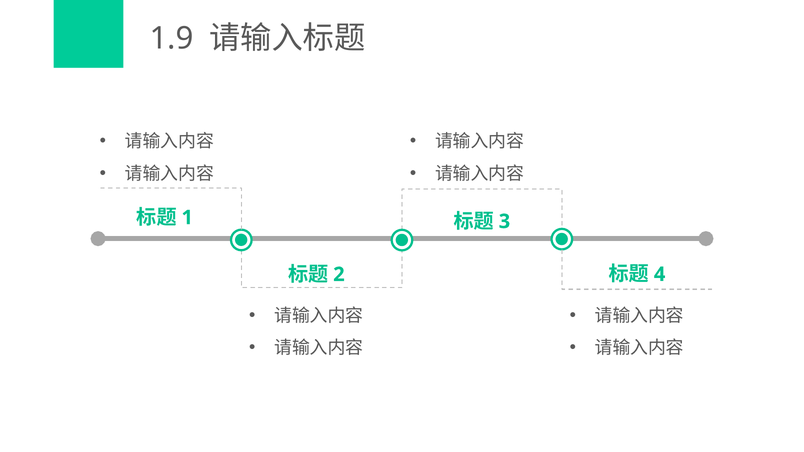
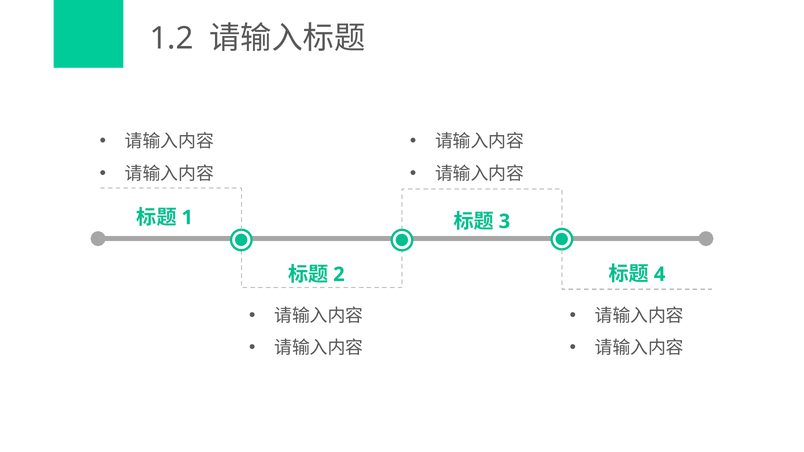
1.9: 1.9 -> 1.2
